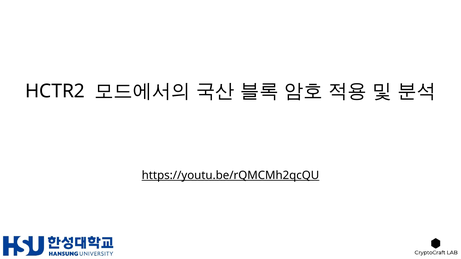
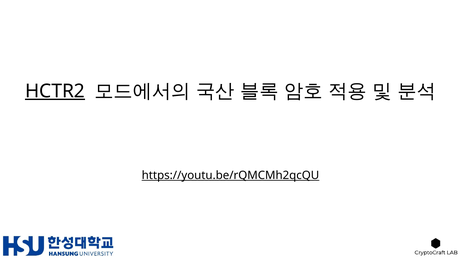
HCTR2 underline: none -> present
